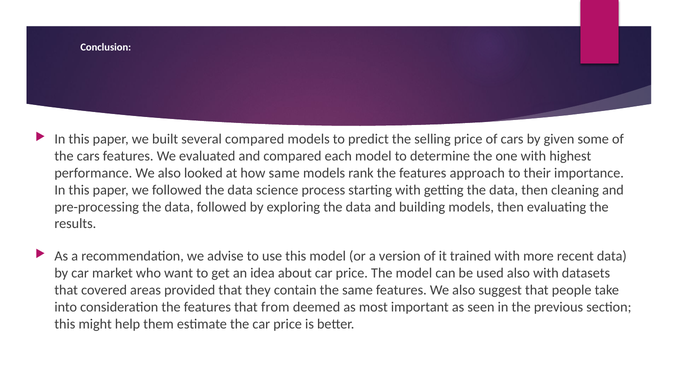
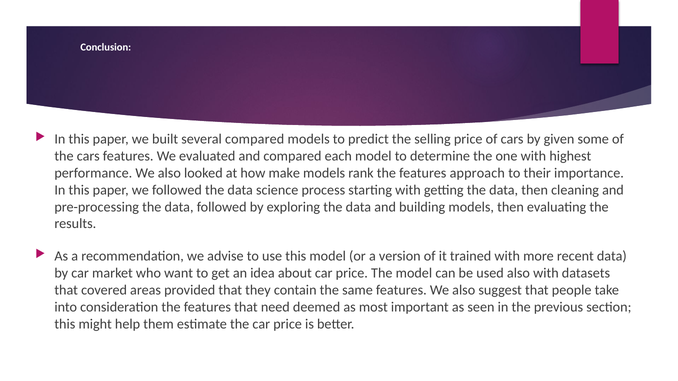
how same: same -> make
from: from -> need
